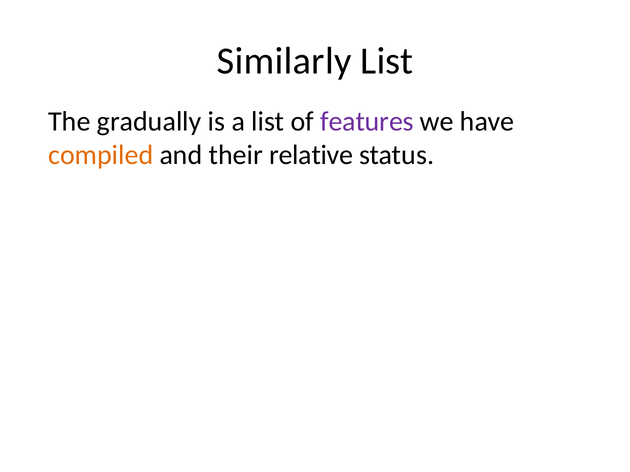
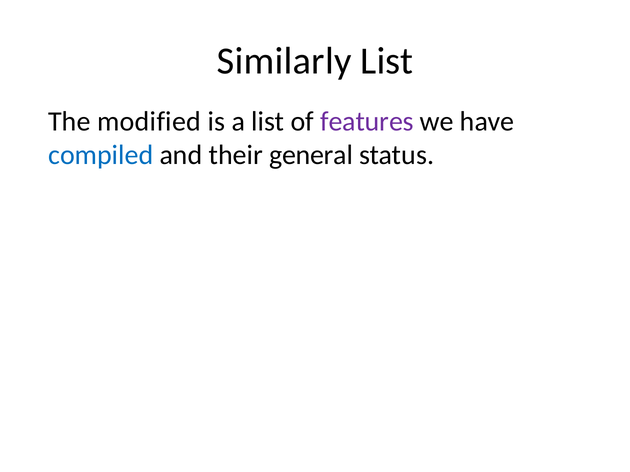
gradually: gradually -> modified
compiled colour: orange -> blue
relative: relative -> general
